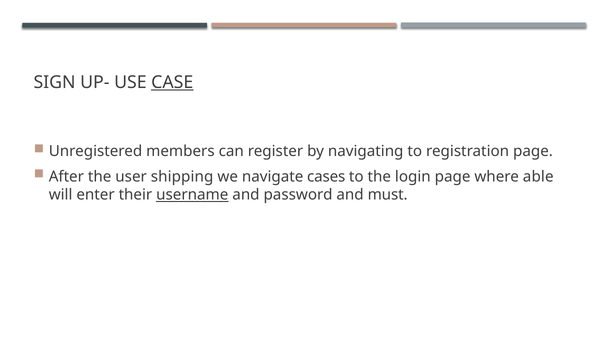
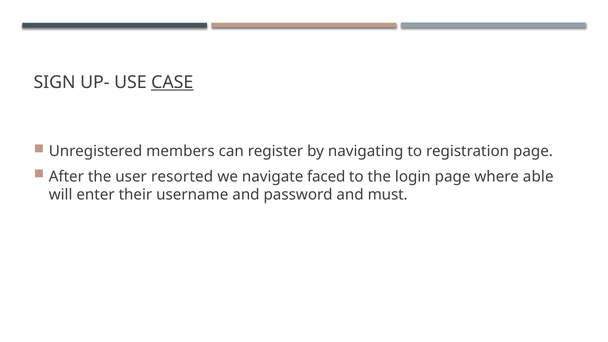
shipping: shipping -> resorted
cases: cases -> faced
username underline: present -> none
